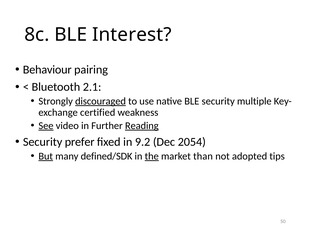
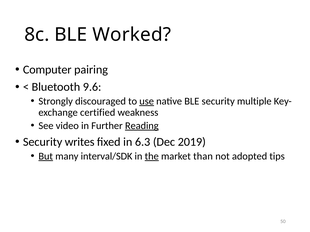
Interest: Interest -> Worked
Behaviour: Behaviour -> Computer
2.1: 2.1 -> 9.6
discouraged underline: present -> none
use underline: none -> present
See underline: present -> none
prefer: prefer -> writes
9.2: 9.2 -> 6.3
2054: 2054 -> 2019
defined/SDK: defined/SDK -> interval/SDK
